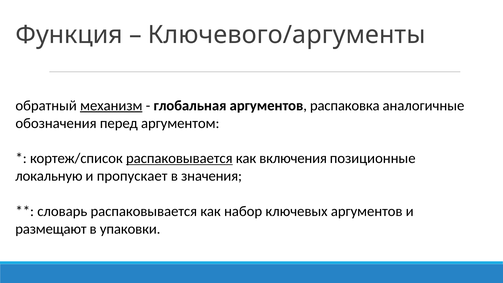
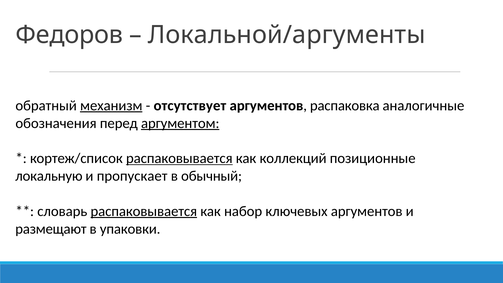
Функция: Функция -> Федоров
Ключевого/аргументы: Ключевого/аргументы -> Локальной/аргументы
глобальная: глобальная -> отсутствует
аргументом underline: none -> present
включения: включения -> коллекций
значения: значения -> обычный
распаковывается at (144, 211) underline: none -> present
